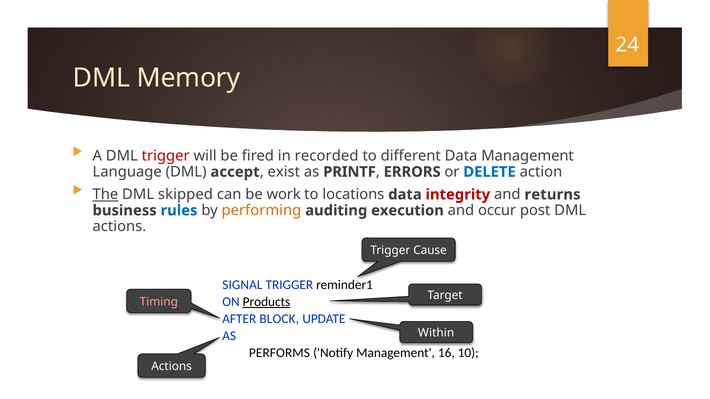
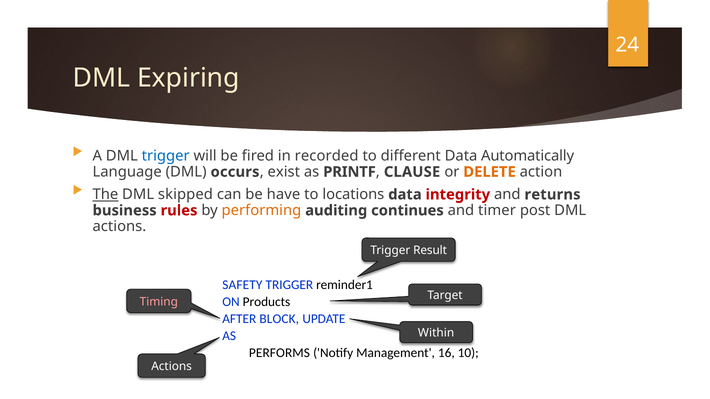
Memory: Memory -> Expiring
trigger at (166, 156) colour: red -> blue
Data Management: Management -> Automatically
accept: accept -> occurs
ERRORS: ERRORS -> CLAUSE
DELETE colour: blue -> orange
work: work -> have
rules colour: blue -> red
execution: execution -> continues
occur: occur -> timer
Cause: Cause -> Result
SIGNAL: SIGNAL -> SAFETY
Products underline: present -> none
